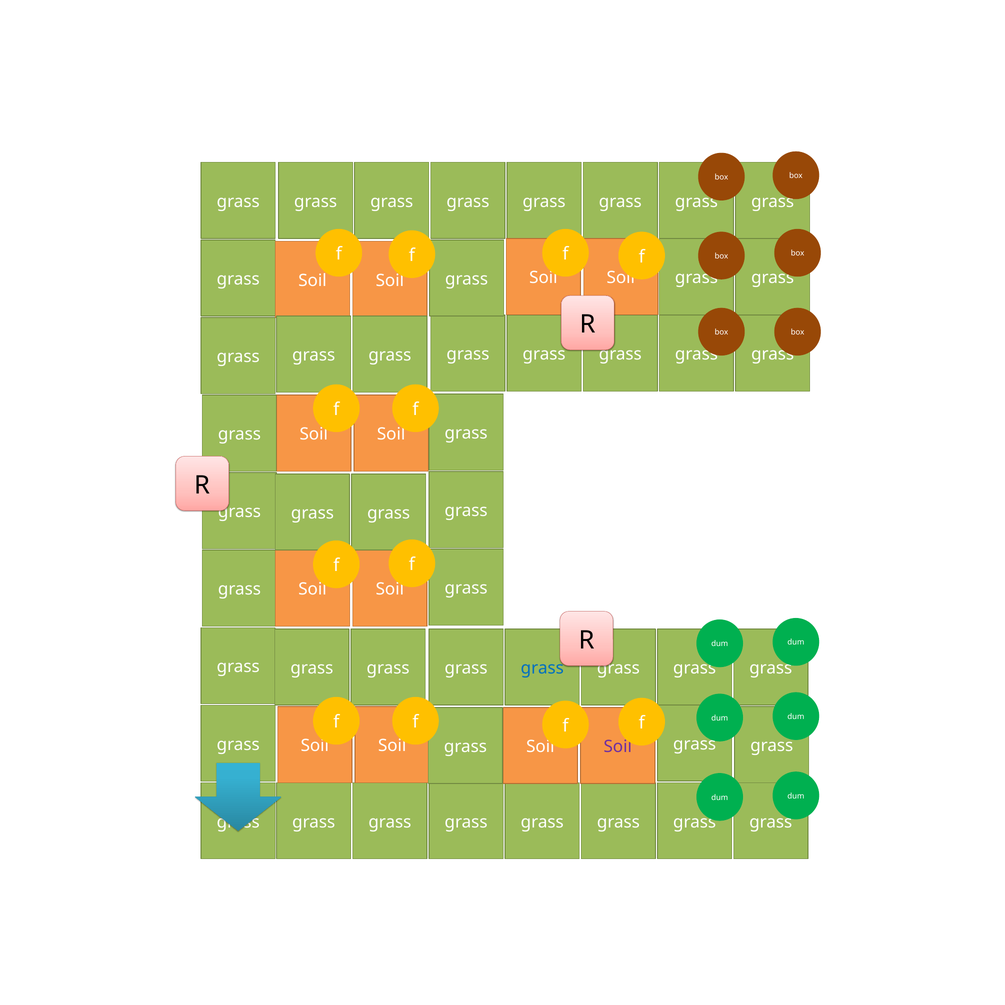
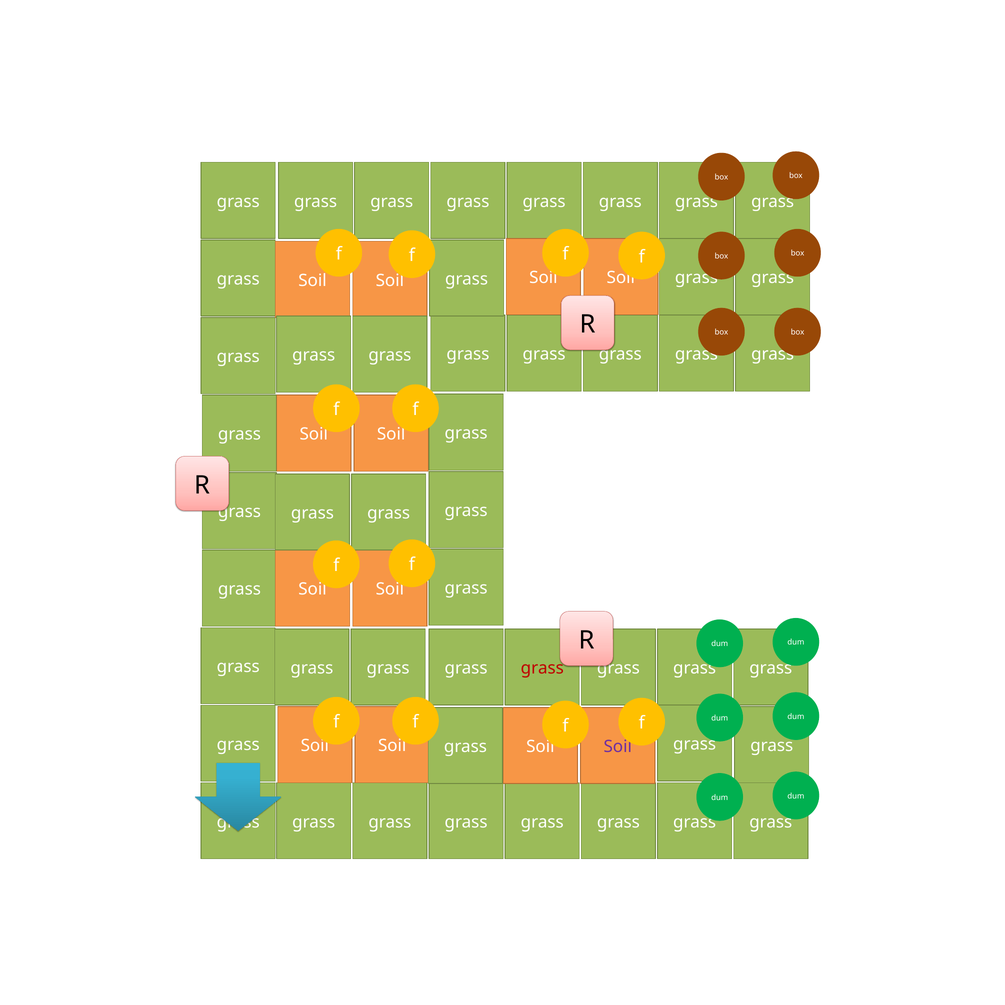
grass at (542, 668) colour: blue -> red
